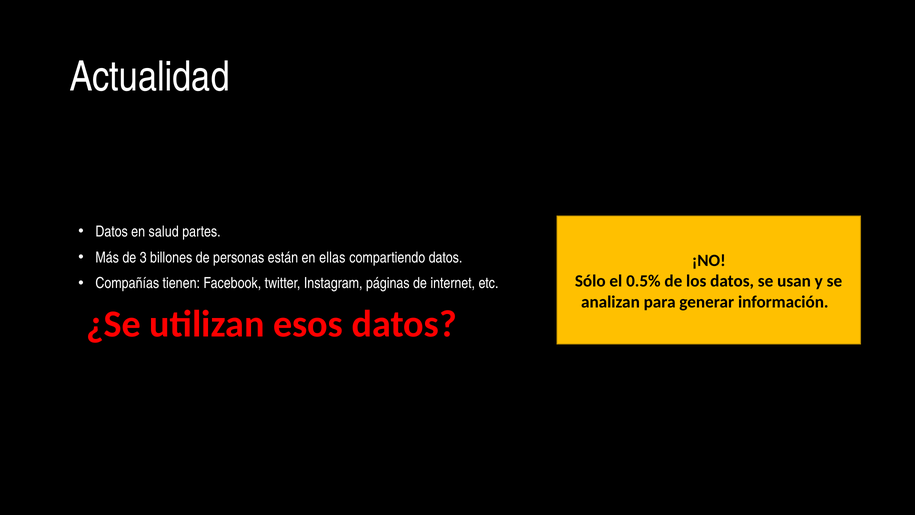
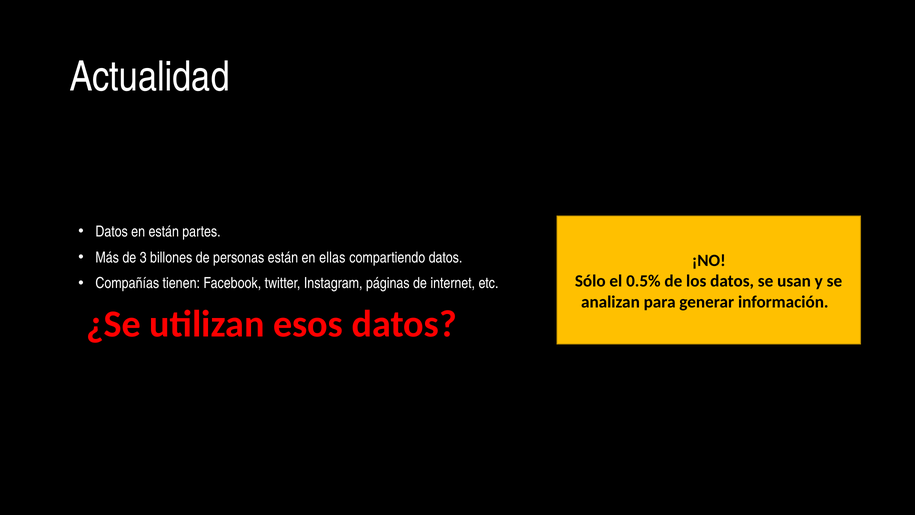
en salud: salud -> están
